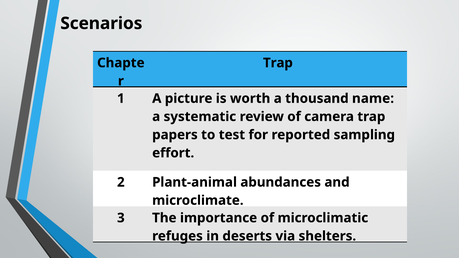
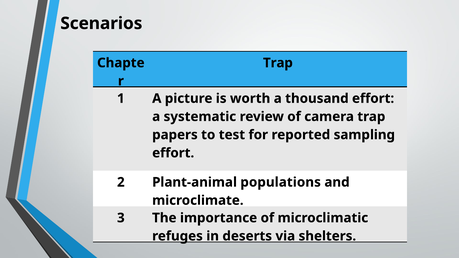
thousand name: name -> effort
abundances: abundances -> populations
